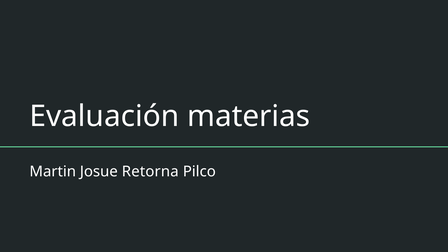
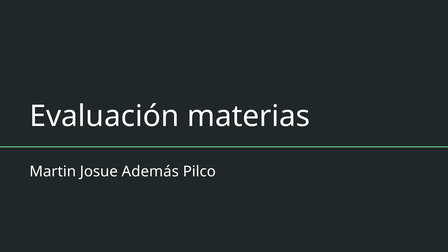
Retorna: Retorna -> Además
